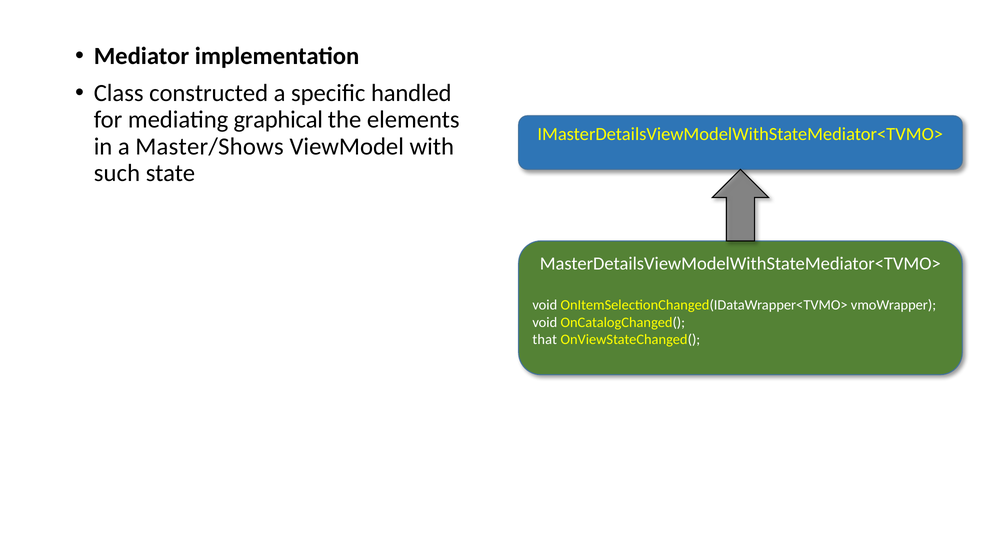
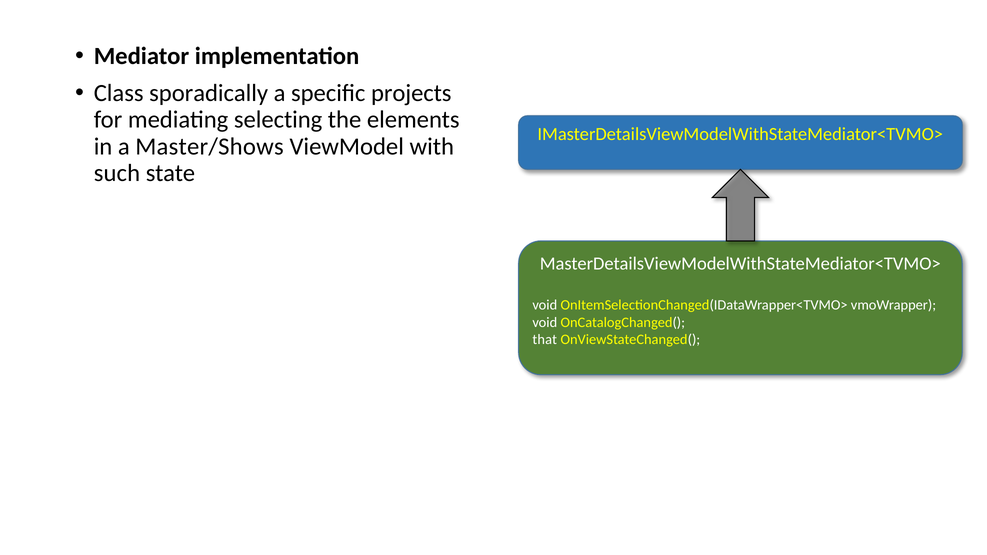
constructed: constructed -> sporadically
handled: handled -> projects
graphical: graphical -> selecting
